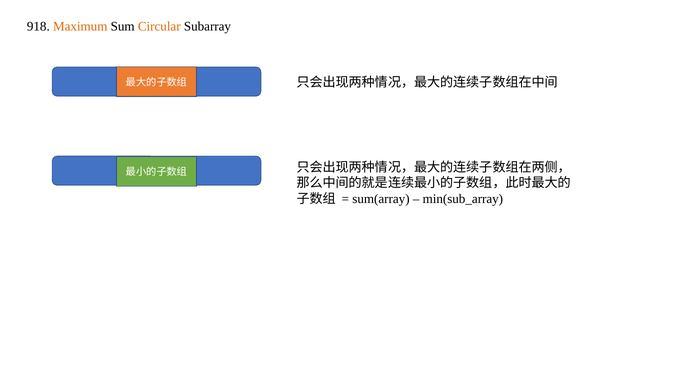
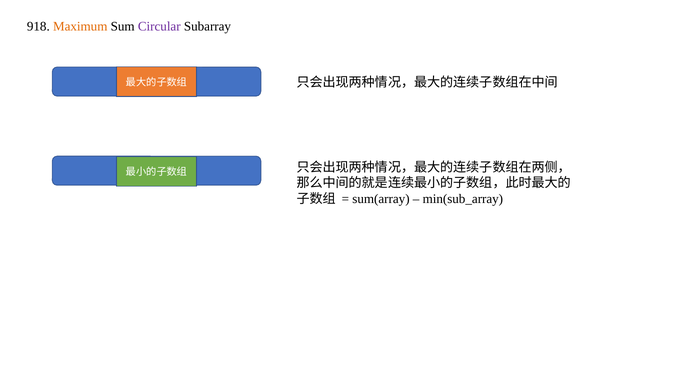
Circular colour: orange -> purple
